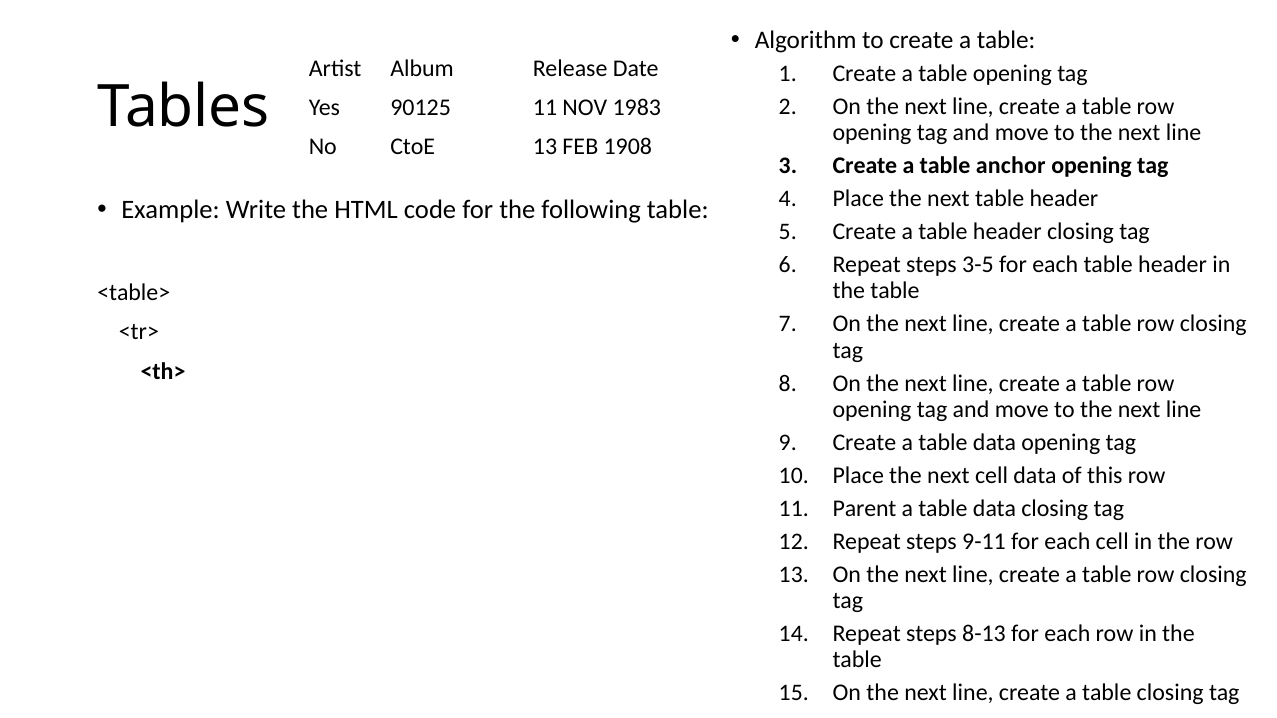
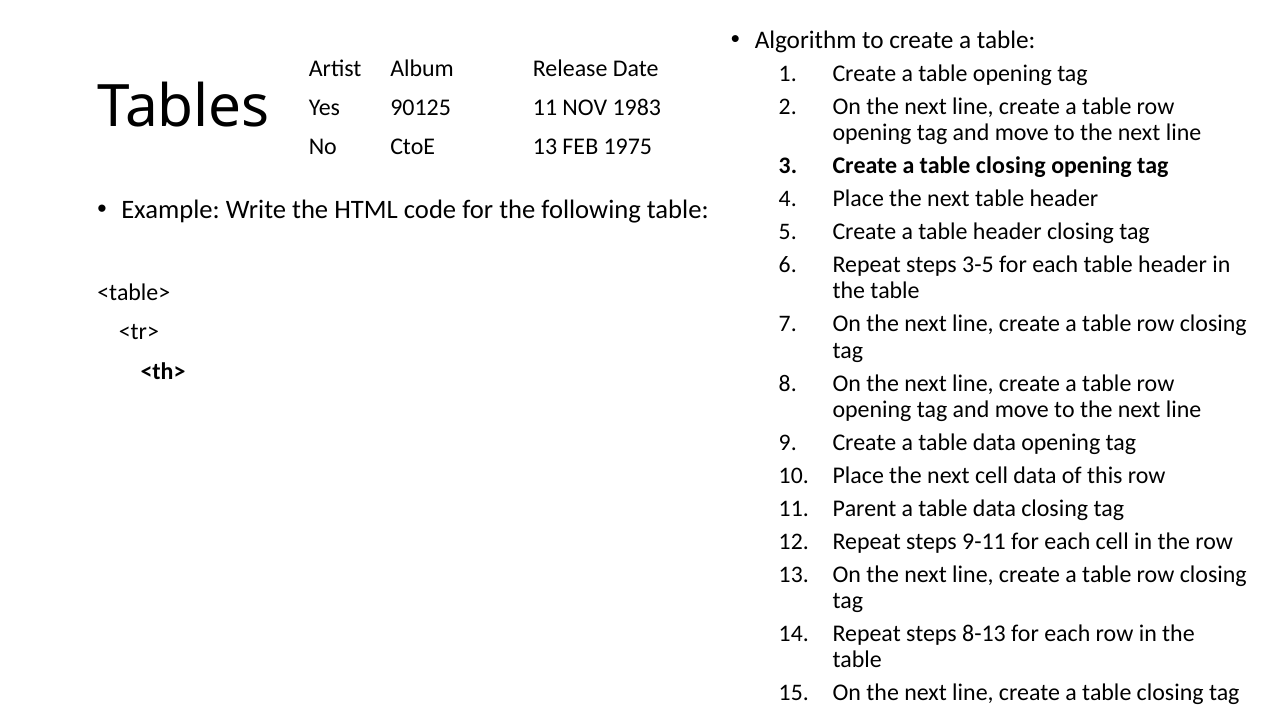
1908: 1908 -> 1975
anchor at (1011, 166): anchor -> closing
